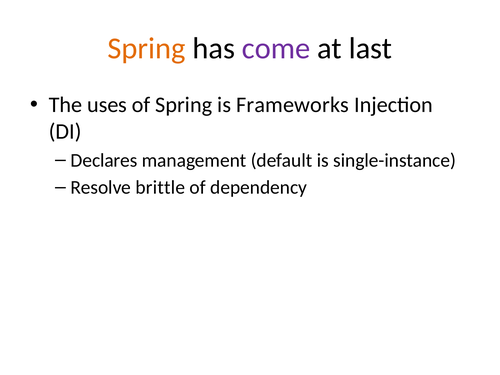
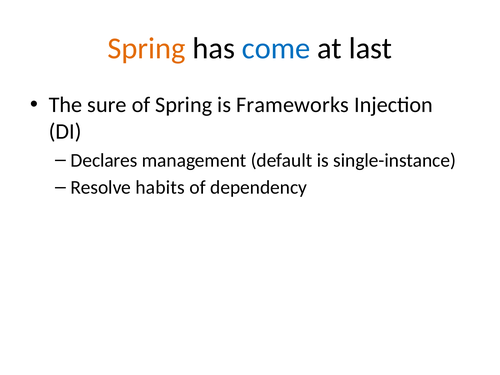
come colour: purple -> blue
uses: uses -> sure
brittle: brittle -> habits
